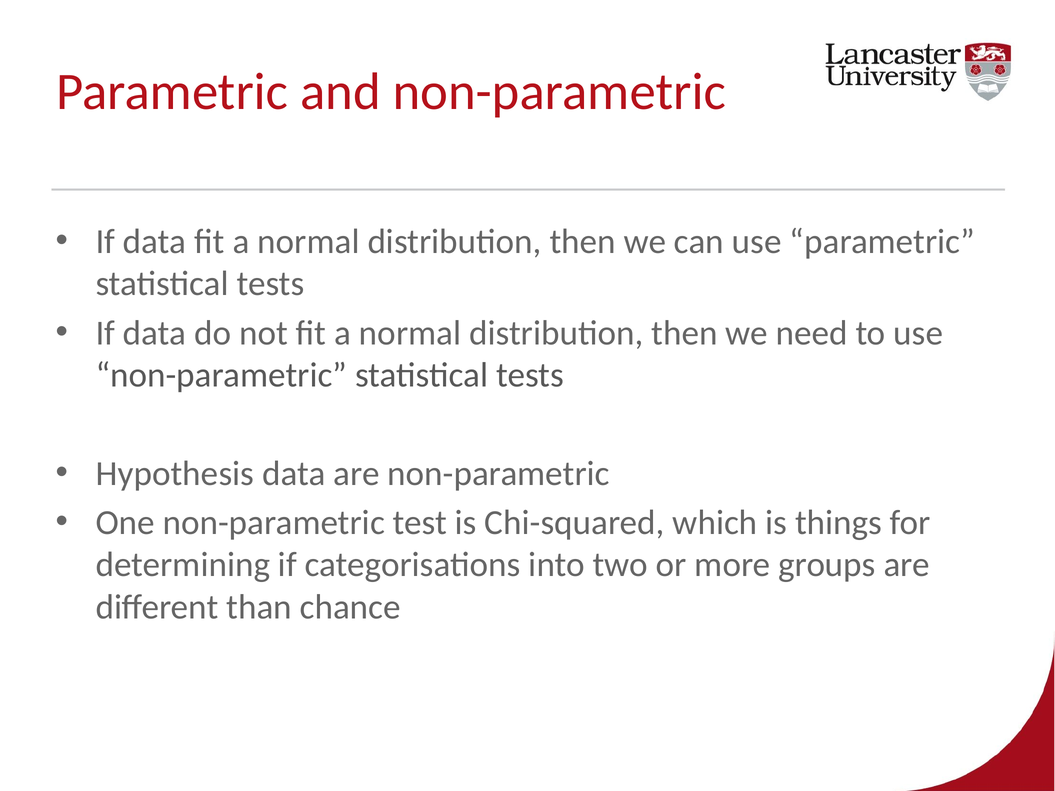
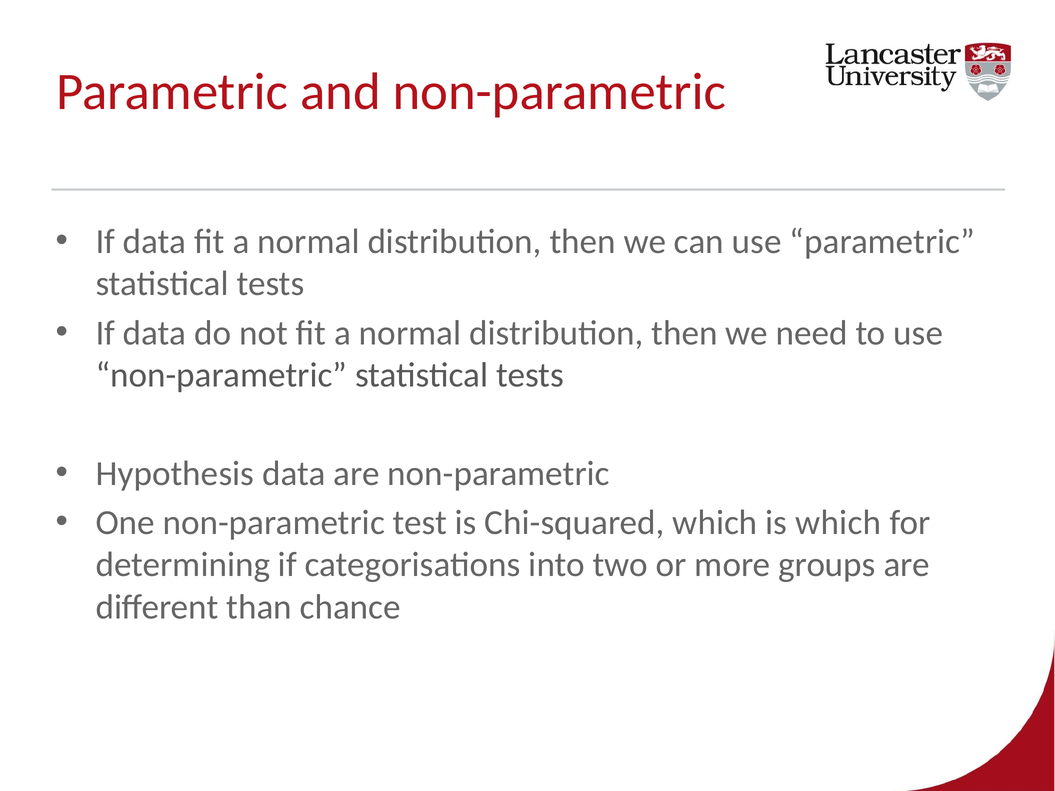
is things: things -> which
